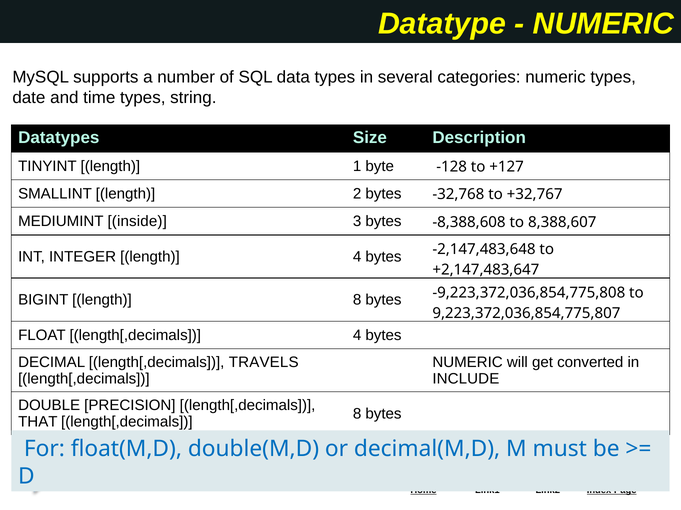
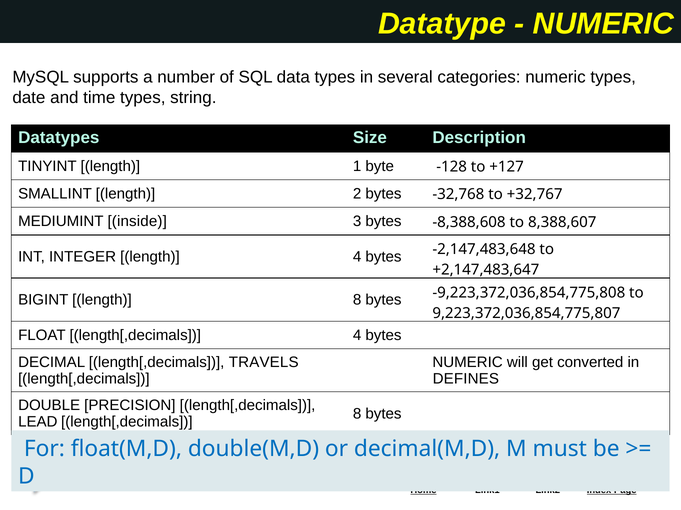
INCLUDE: INCLUDE -> DEFINES
THAT: THAT -> LEAD
